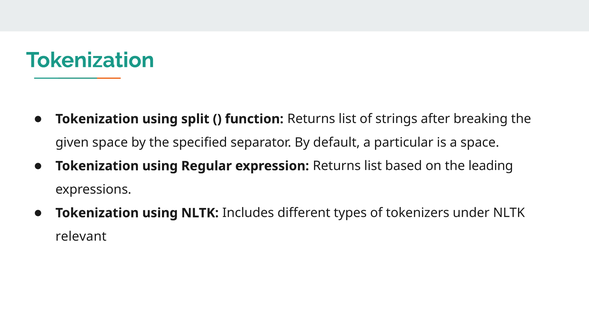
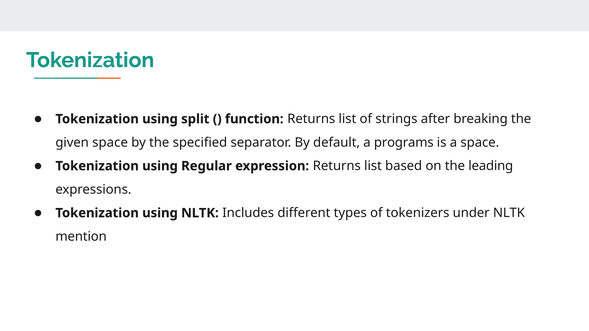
particular: particular -> programs
relevant: relevant -> mention
